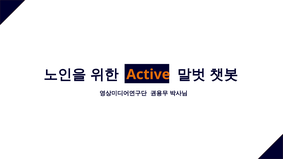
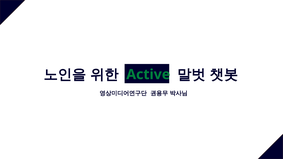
Active colour: orange -> green
